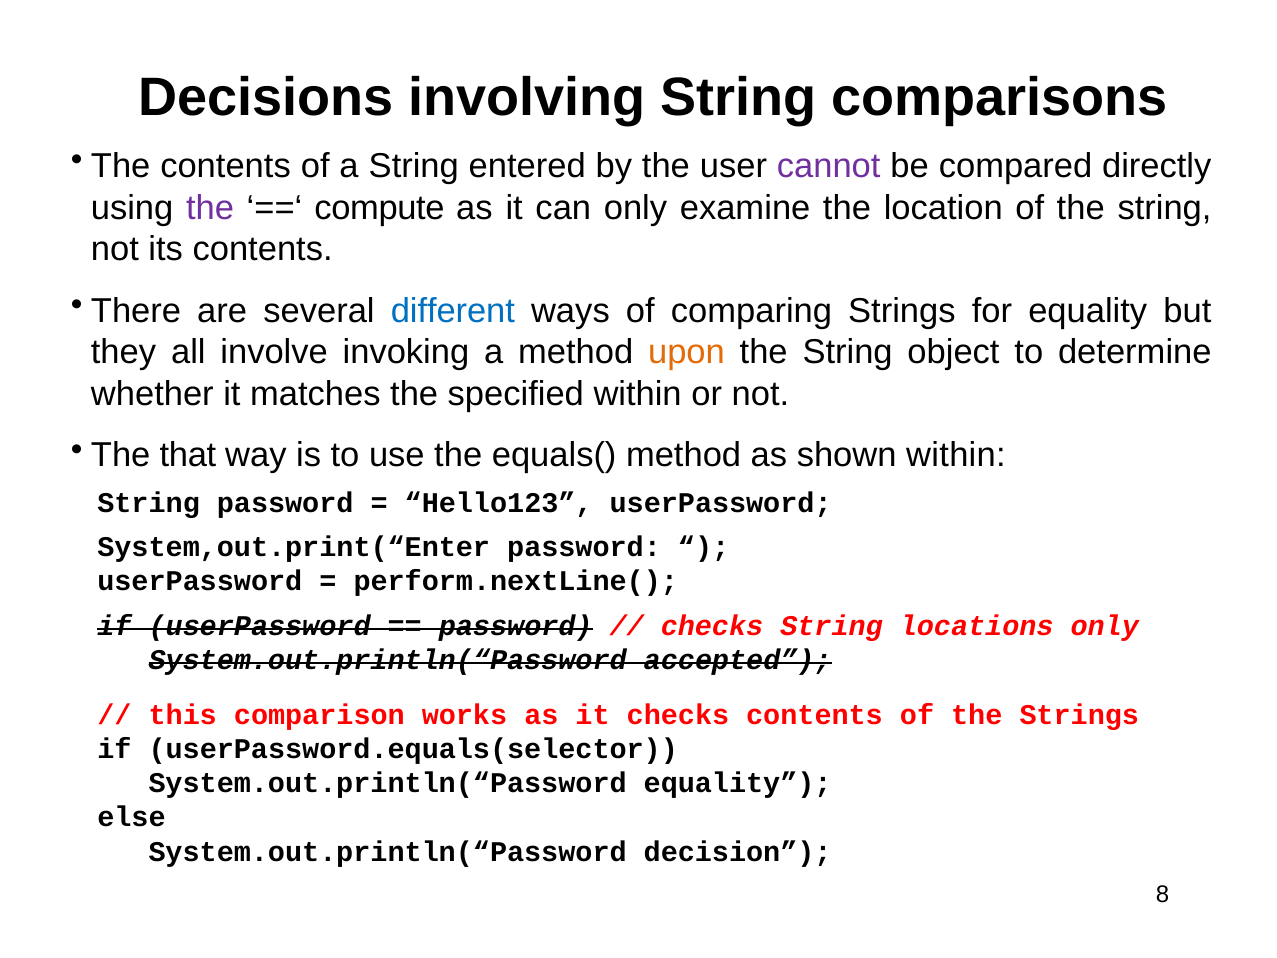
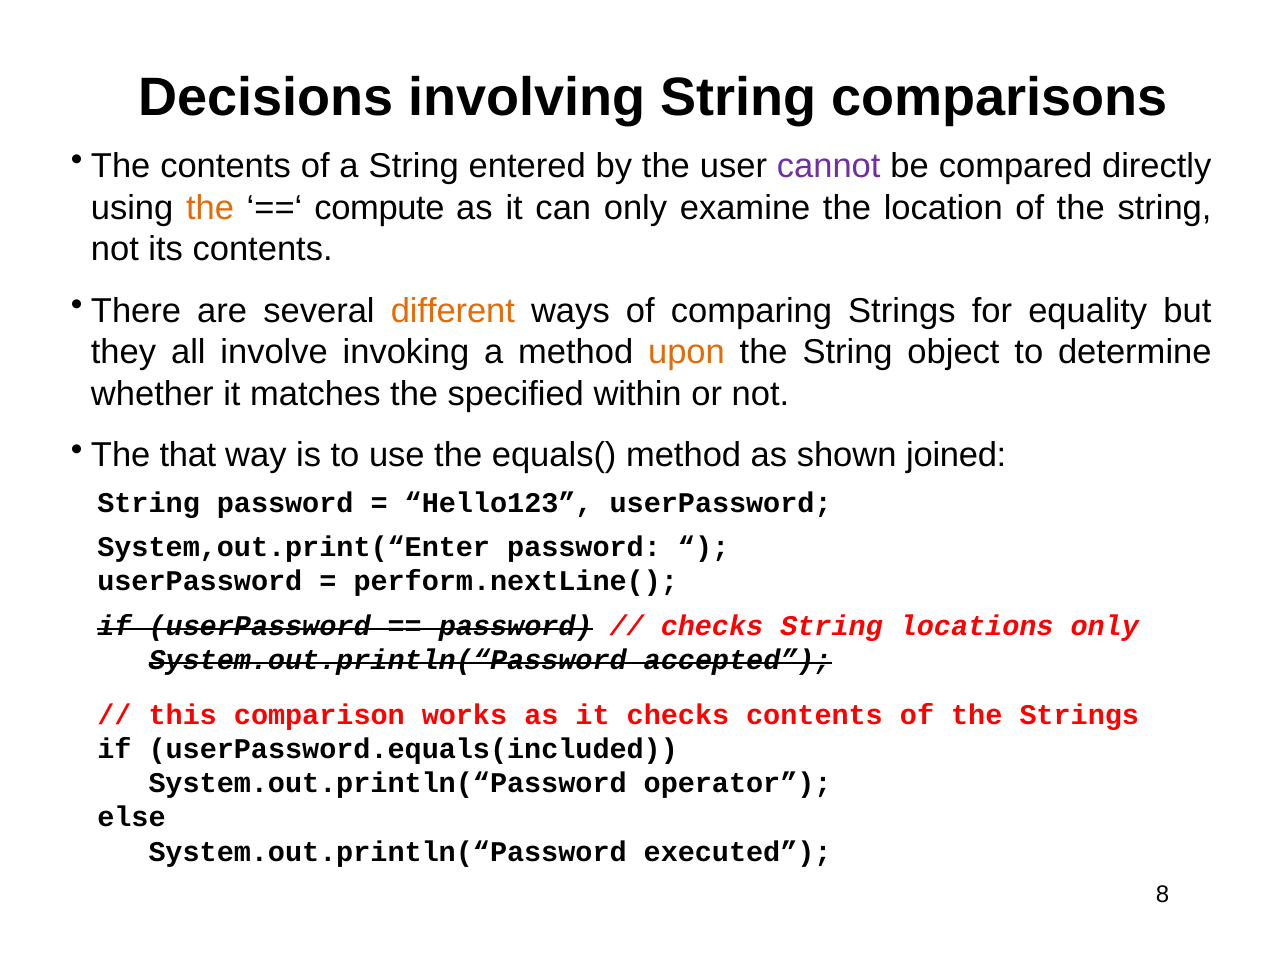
the at (210, 208) colour: purple -> orange
different colour: blue -> orange
shown within: within -> joined
userPassword.equals(selector: userPassword.equals(selector -> userPassword.equals(included
System.out.println(“Password equality: equality -> operator
decision: decision -> executed
